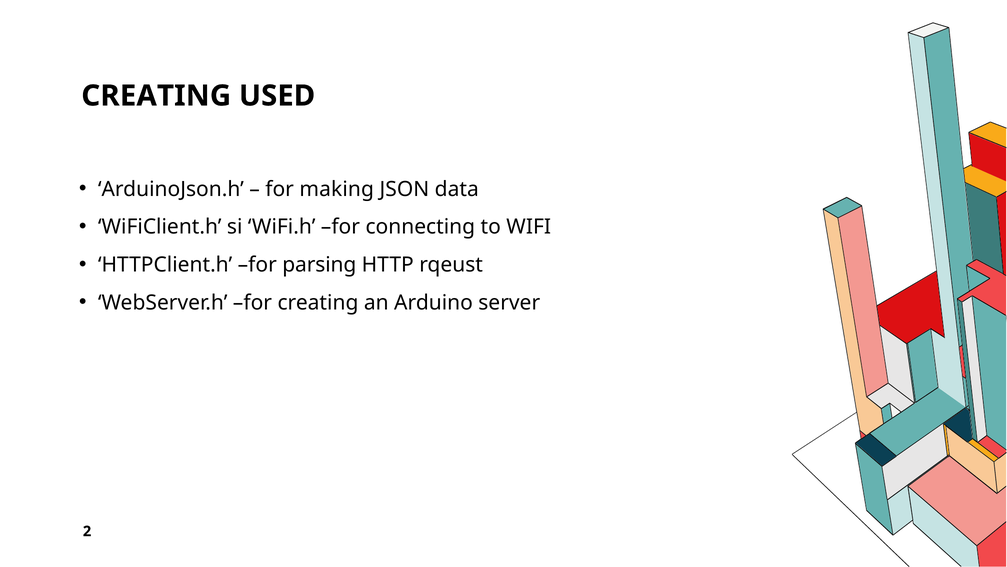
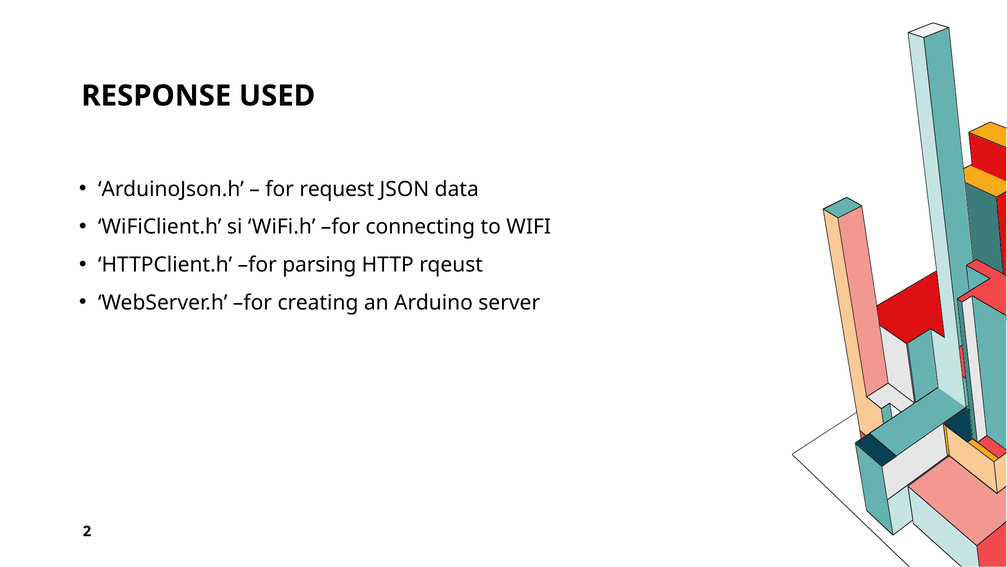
CREATING at (156, 96): CREATING -> RESPONSE
making: making -> request
